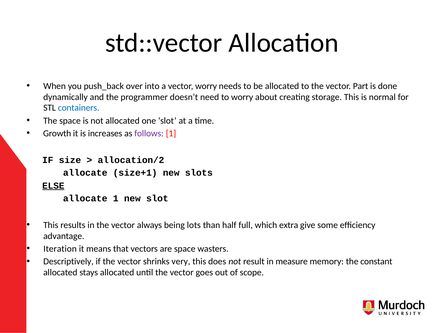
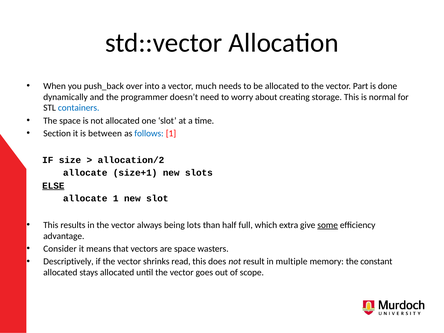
vector worry: worry -> much
Growth: Growth -> Section
increases: increases -> between
follows colour: purple -> blue
some underline: none -> present
Iteration: Iteration -> Consider
very: very -> read
measure: measure -> multiple
